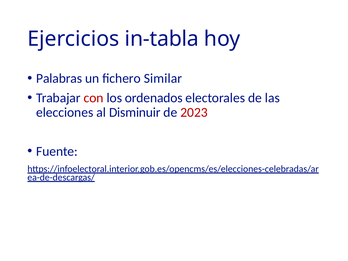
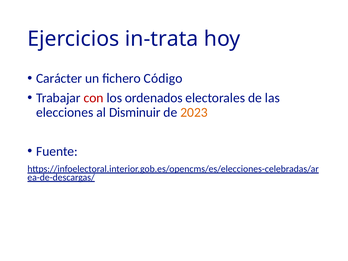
in-tabla: in-tabla -> in-trata
Palabras: Palabras -> Carácter
Similar: Similar -> Código
2023 colour: red -> orange
